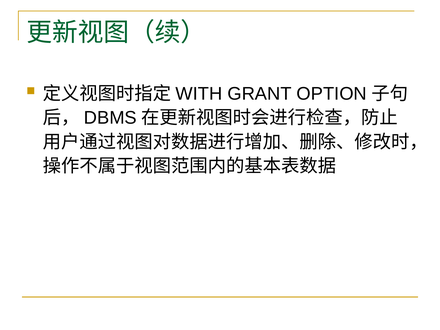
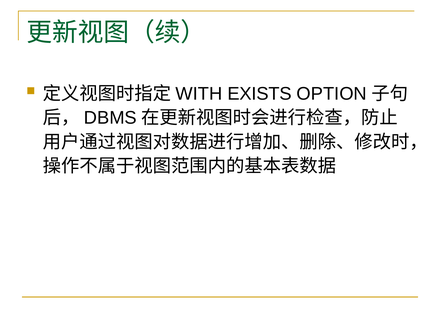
GRANT: GRANT -> EXISTS
